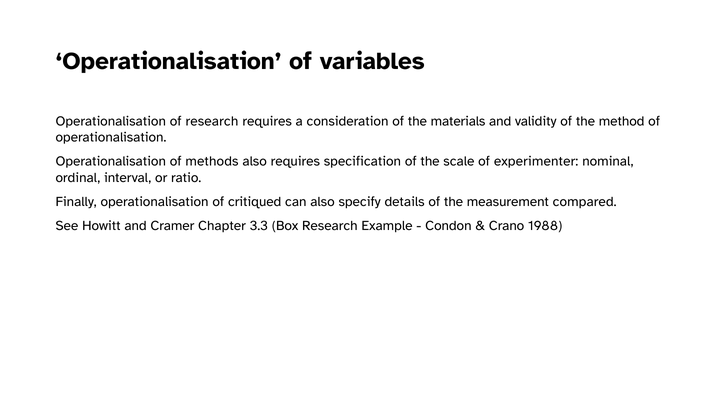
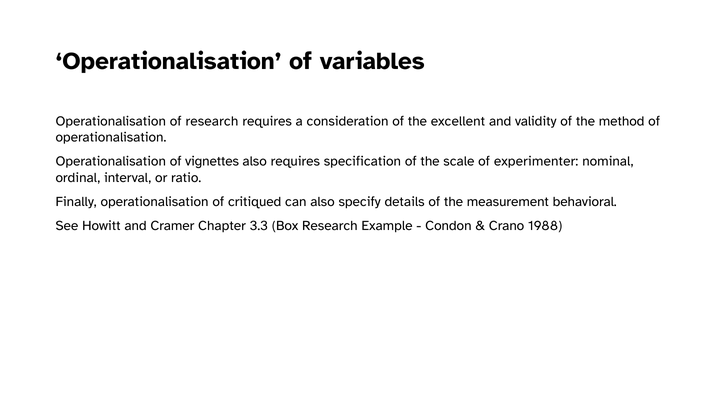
materials: materials -> excellent
methods: methods -> vignettes
compared: compared -> behavioral
